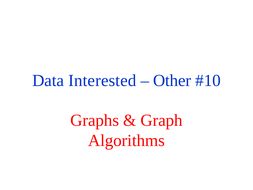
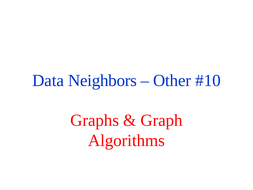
Interested: Interested -> Neighbors
